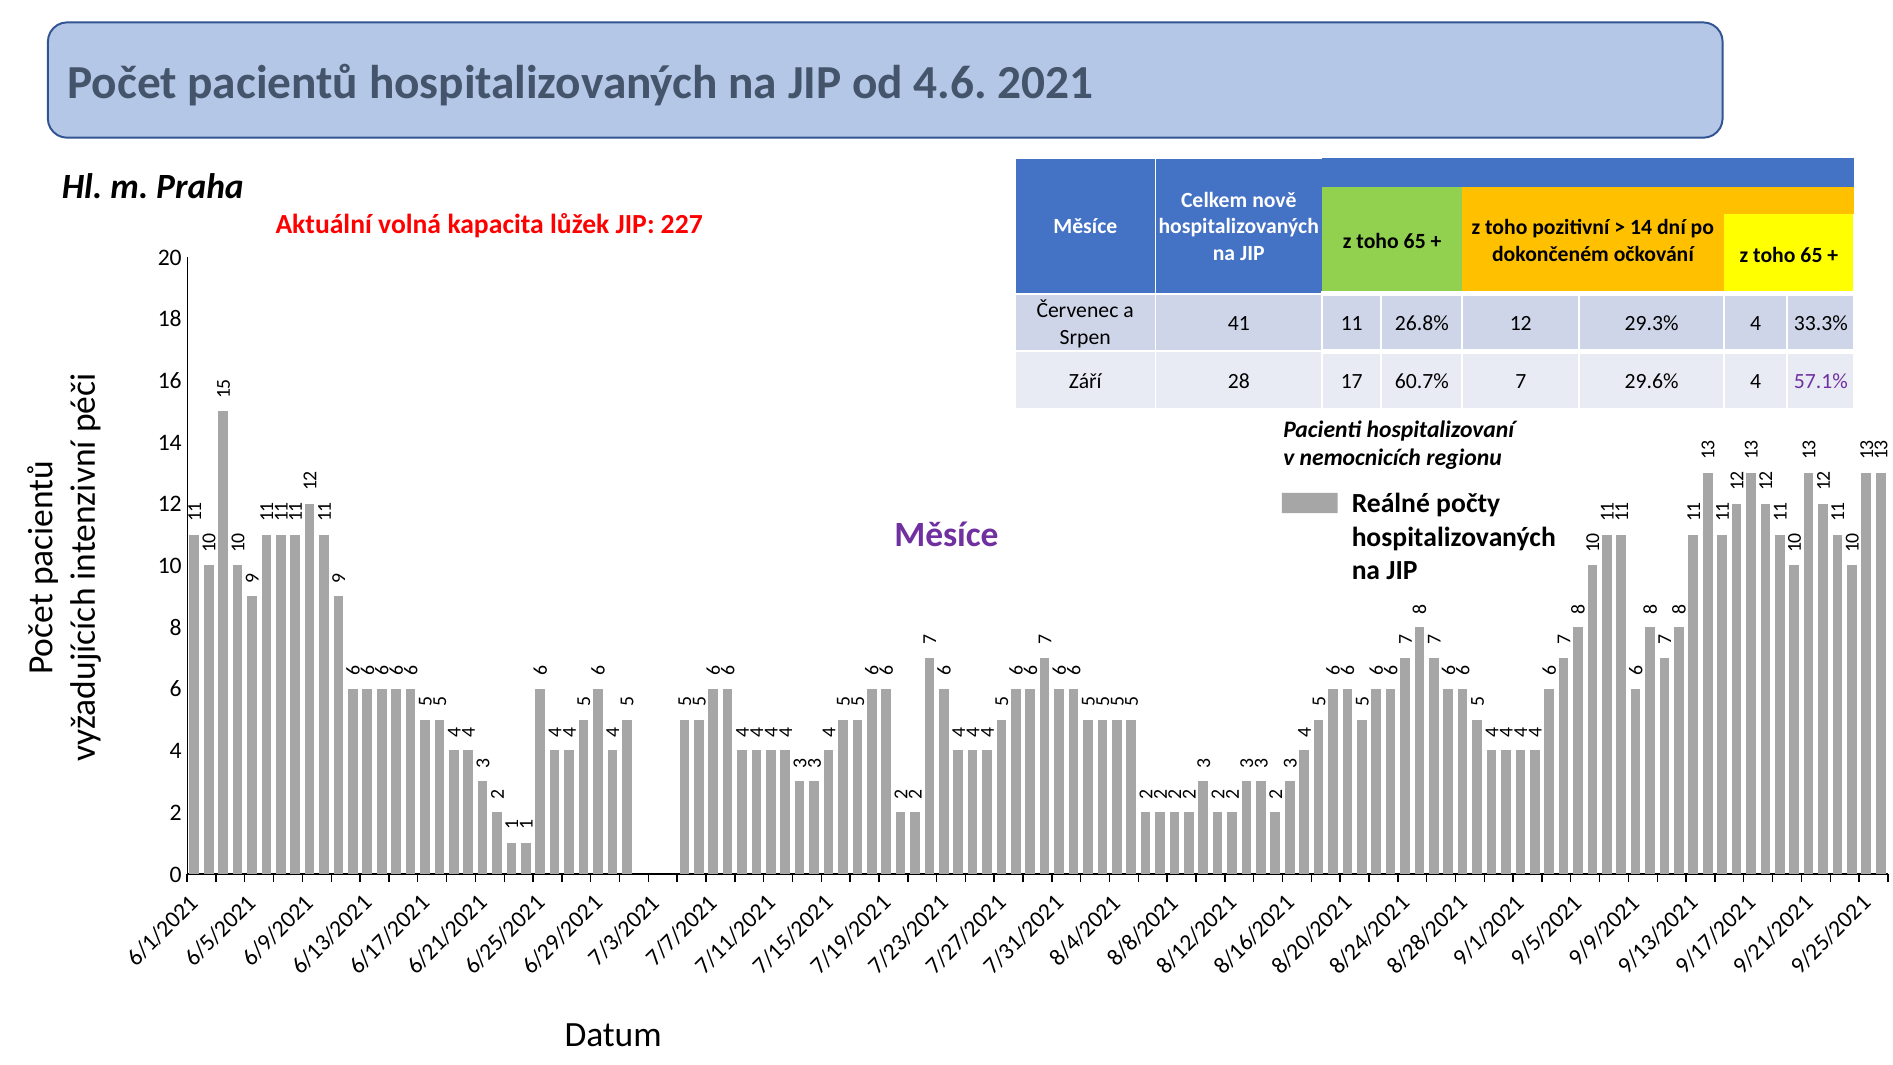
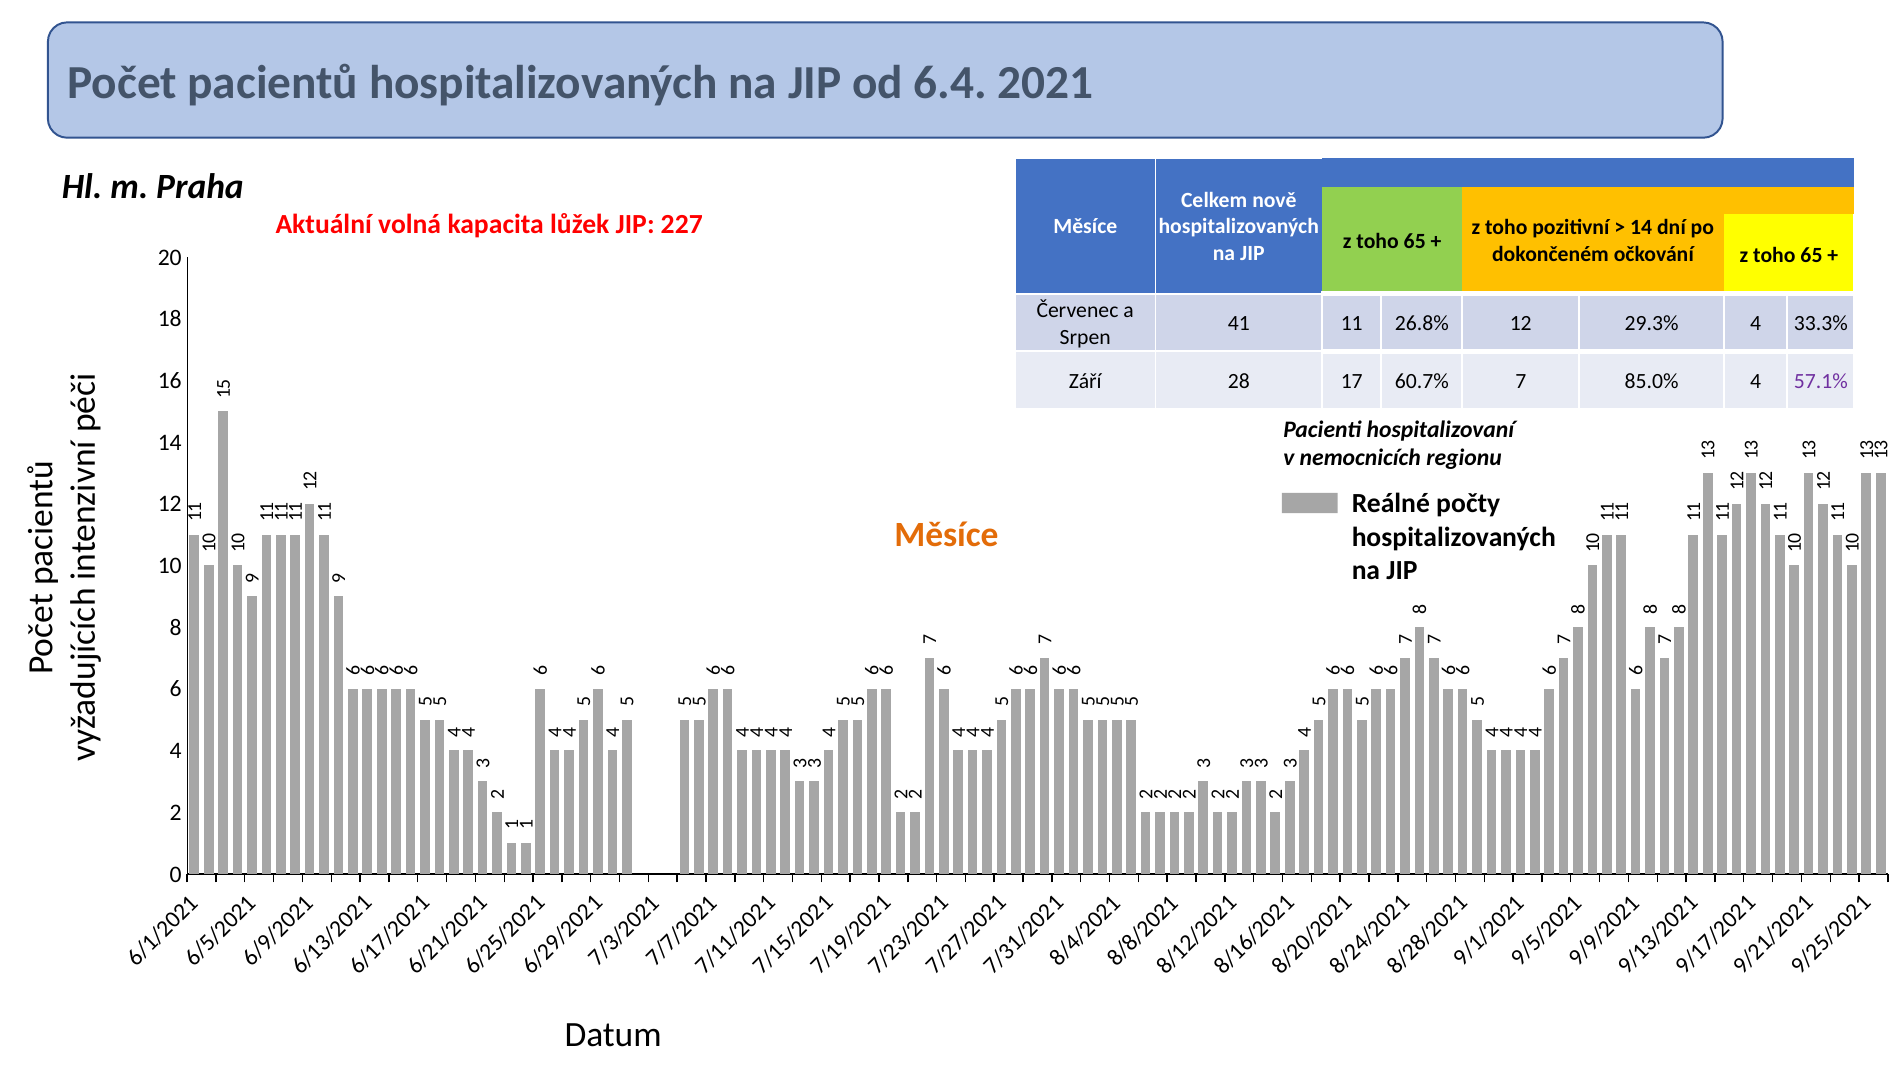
4.6: 4.6 -> 6.4
29.6%: 29.6% -> 85.0%
Měsíce at (946, 534) colour: purple -> orange
